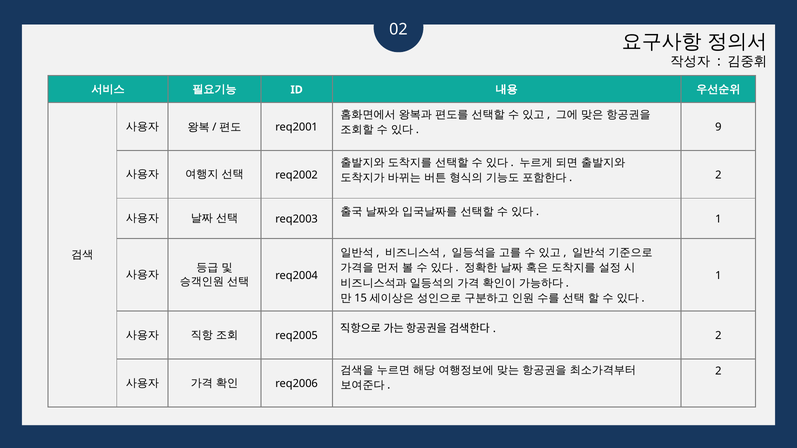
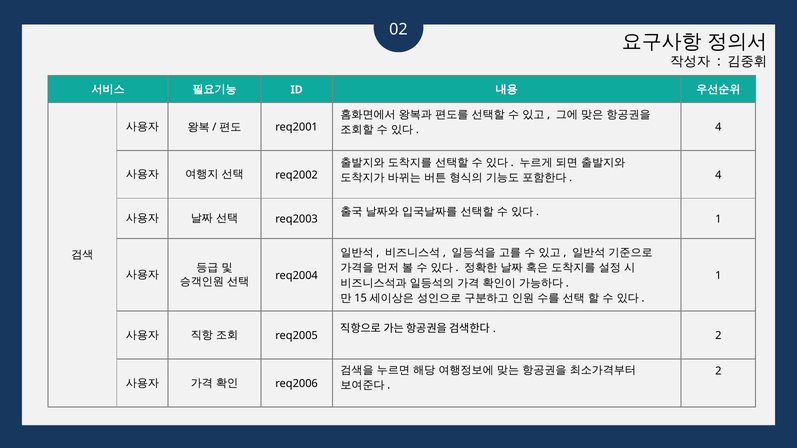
9 at (718, 127): 9 -> 4
2 at (718, 175): 2 -> 4
